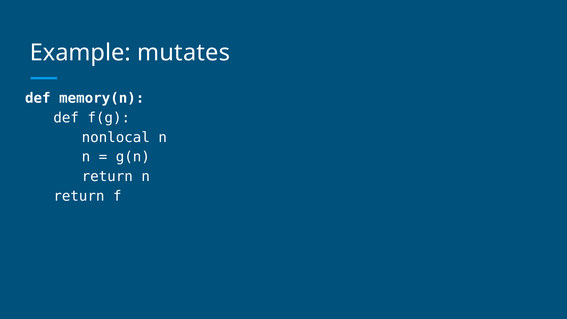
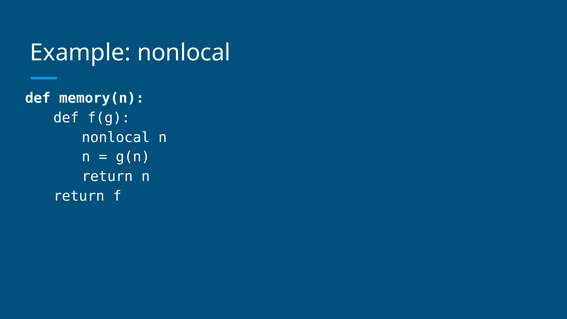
Example mutates: mutates -> nonlocal
